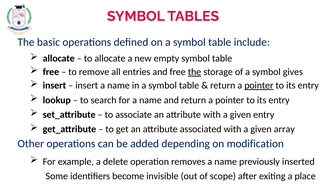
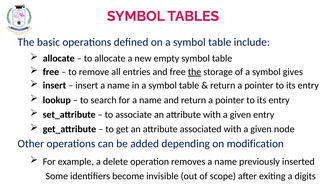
pointer at (259, 85) underline: present -> none
array: array -> node
place: place -> digits
